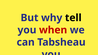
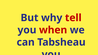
tell colour: black -> red
